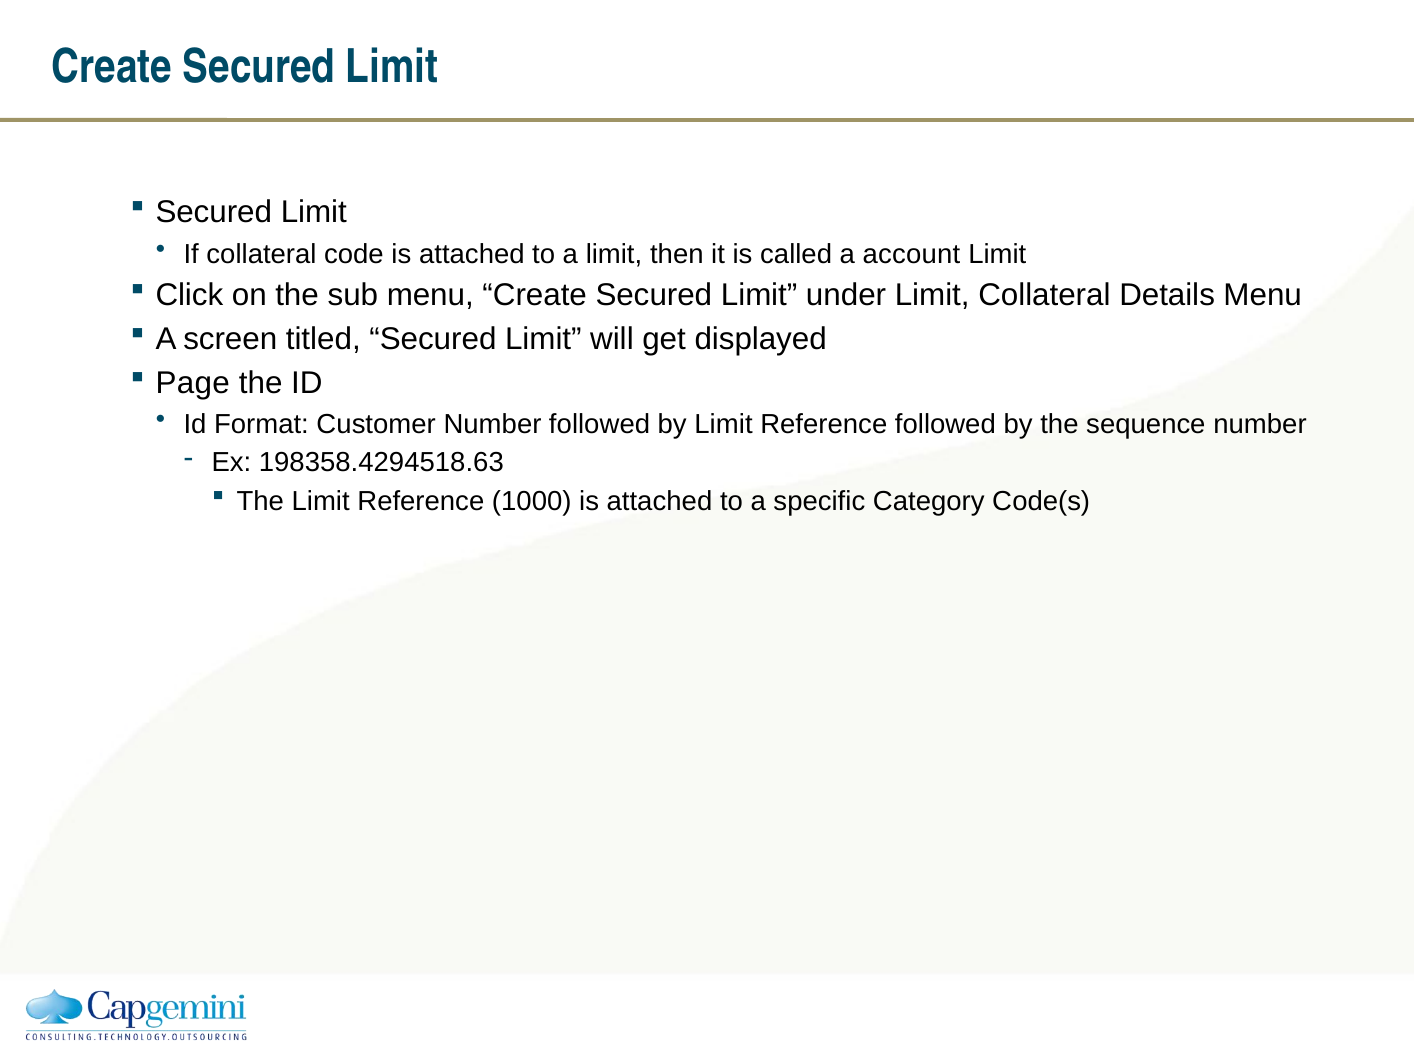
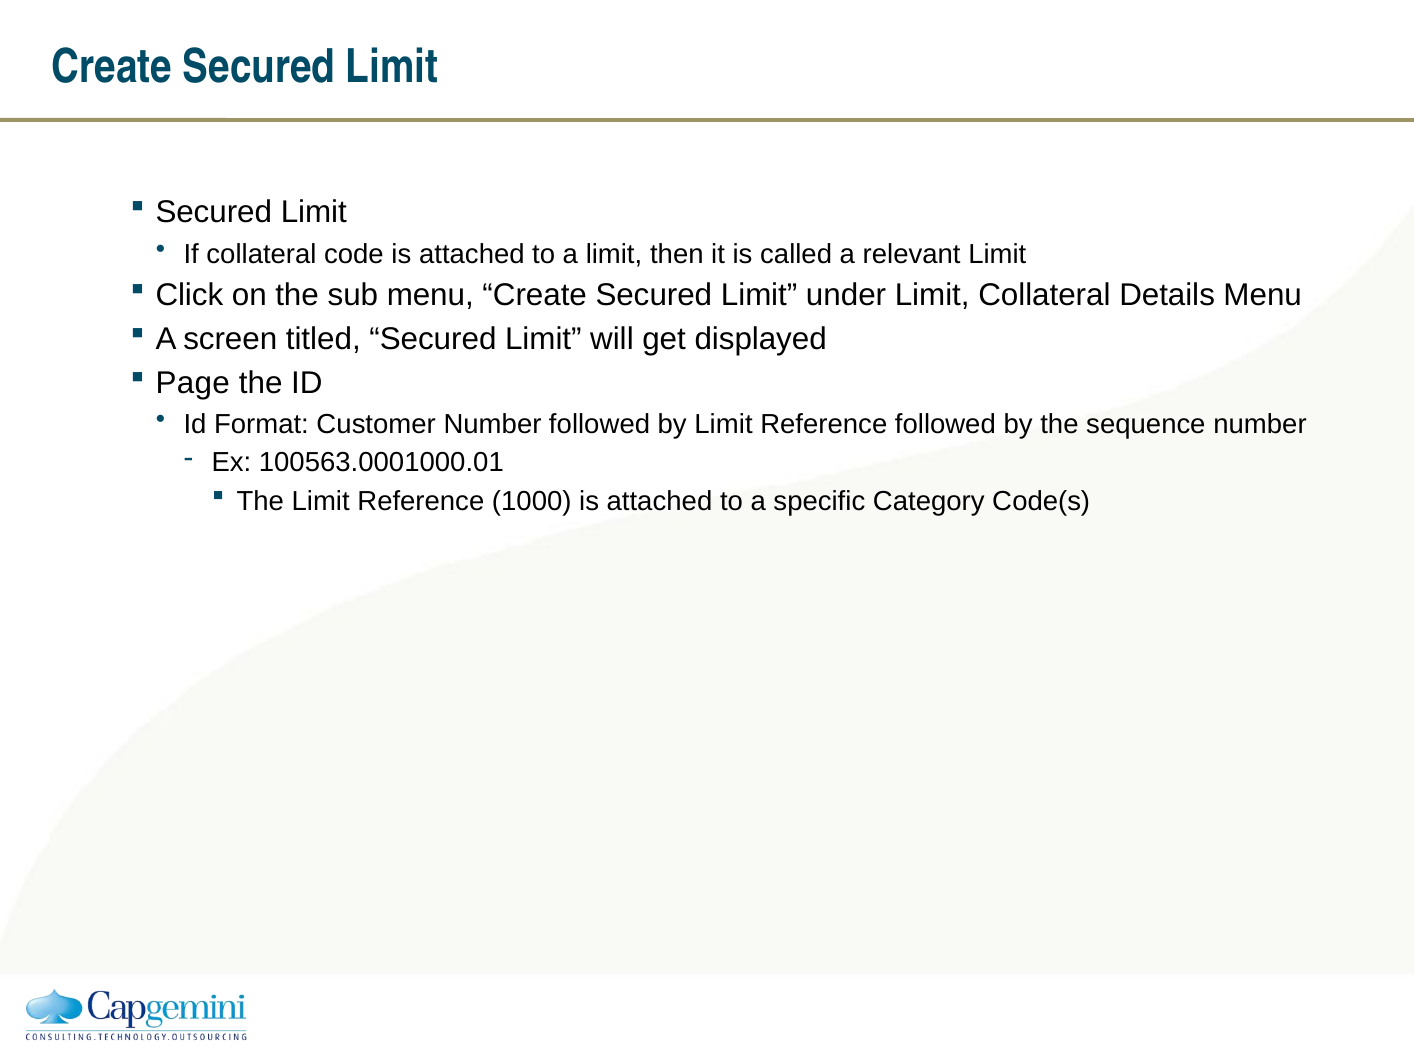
account: account -> relevant
198358.4294518.63: 198358.4294518.63 -> 100563.0001000.01
